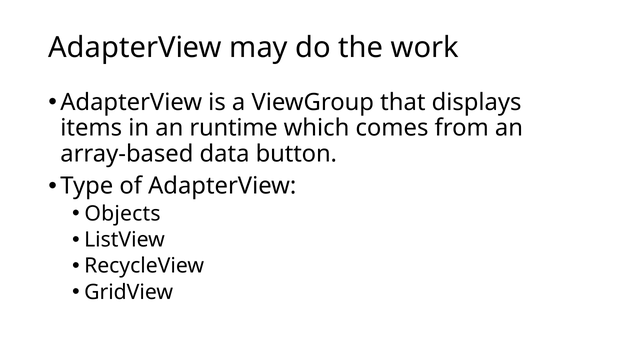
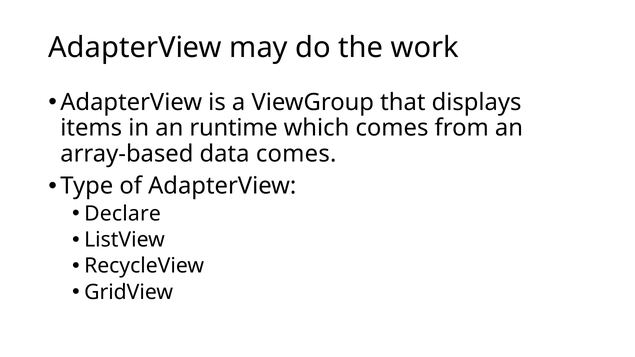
data button: button -> comes
Objects: Objects -> Declare
